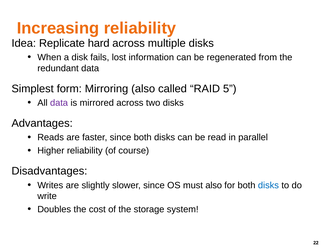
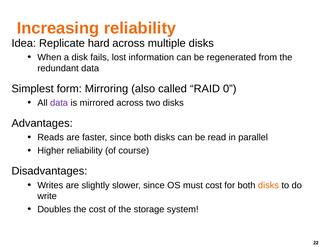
5: 5 -> 0
must also: also -> cost
disks at (268, 186) colour: blue -> orange
